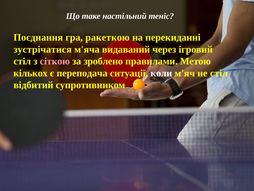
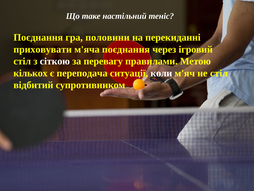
ракеткою: ракеткою -> половини
зустрічатися: зустрічатися -> приховувати
м'яча видаваний: видаваний -> поєднання
сіткою colour: pink -> white
зроблено: зроблено -> перевагу
